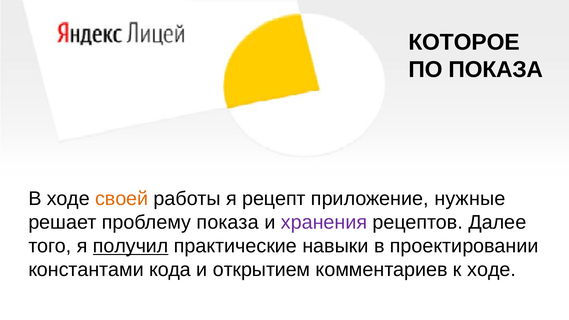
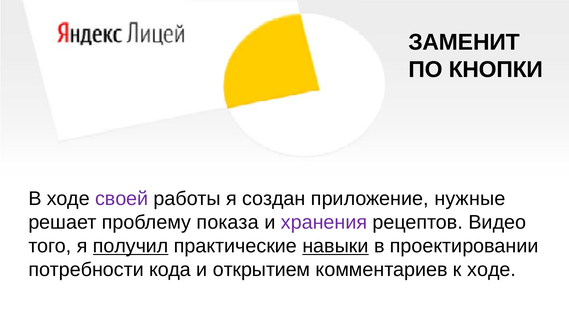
КОТОРОЕ: КОТОРОЕ -> ЗАМЕНИТ
ПО ПОКАЗА: ПОКАЗА -> КНОПКИ
своей colour: orange -> purple
рецепт: рецепт -> создан
Далее: Далее -> Видео
навыки underline: none -> present
константами: константами -> потребности
